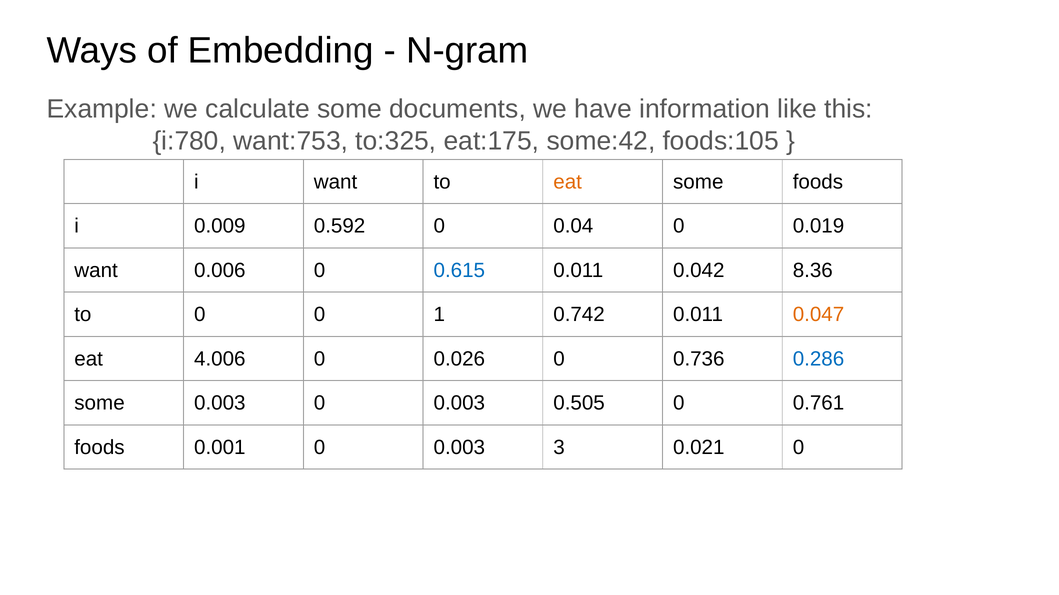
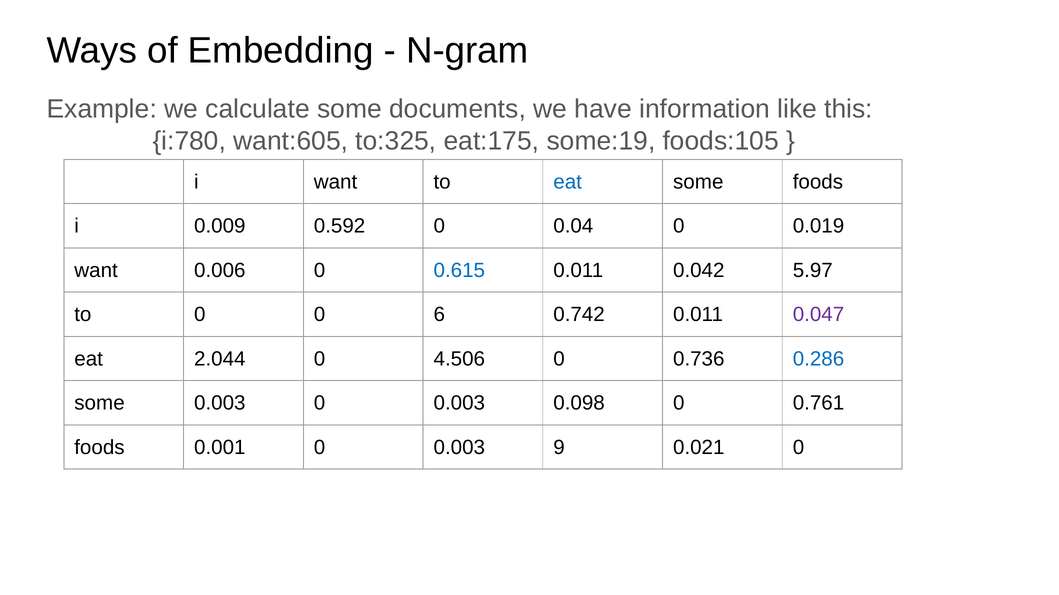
want:753: want:753 -> want:605
some:42: some:42 -> some:19
eat at (568, 182) colour: orange -> blue
8.36: 8.36 -> 5.97
1: 1 -> 6
0.047 colour: orange -> purple
4.006: 4.006 -> 2.044
0.026: 0.026 -> 4.506
0.505: 0.505 -> 0.098
3: 3 -> 9
